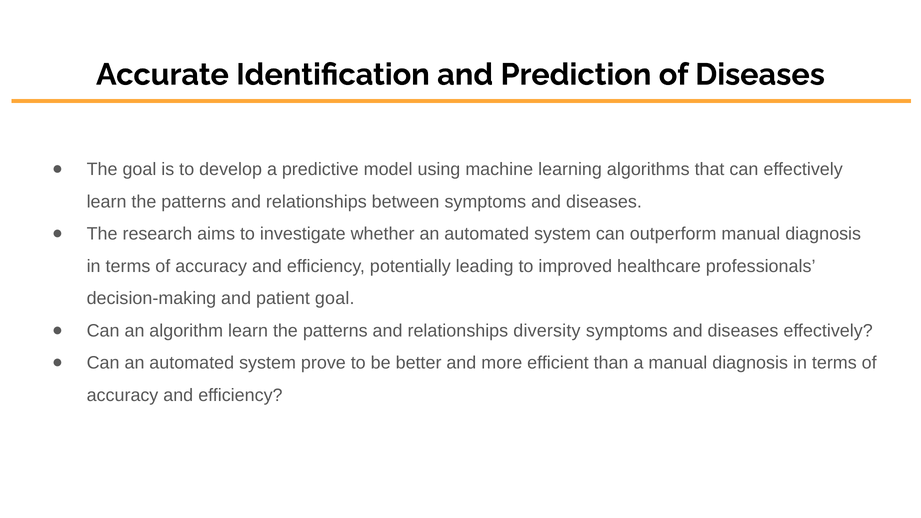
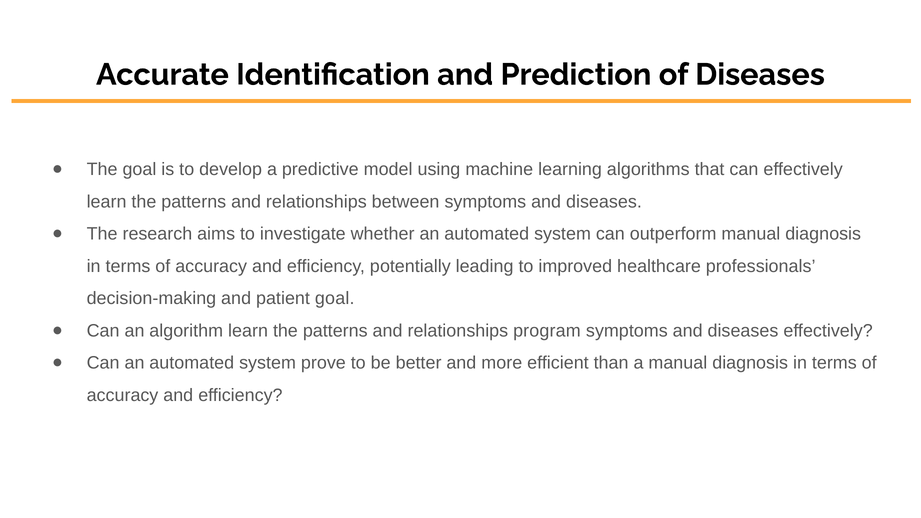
diversity: diversity -> program
